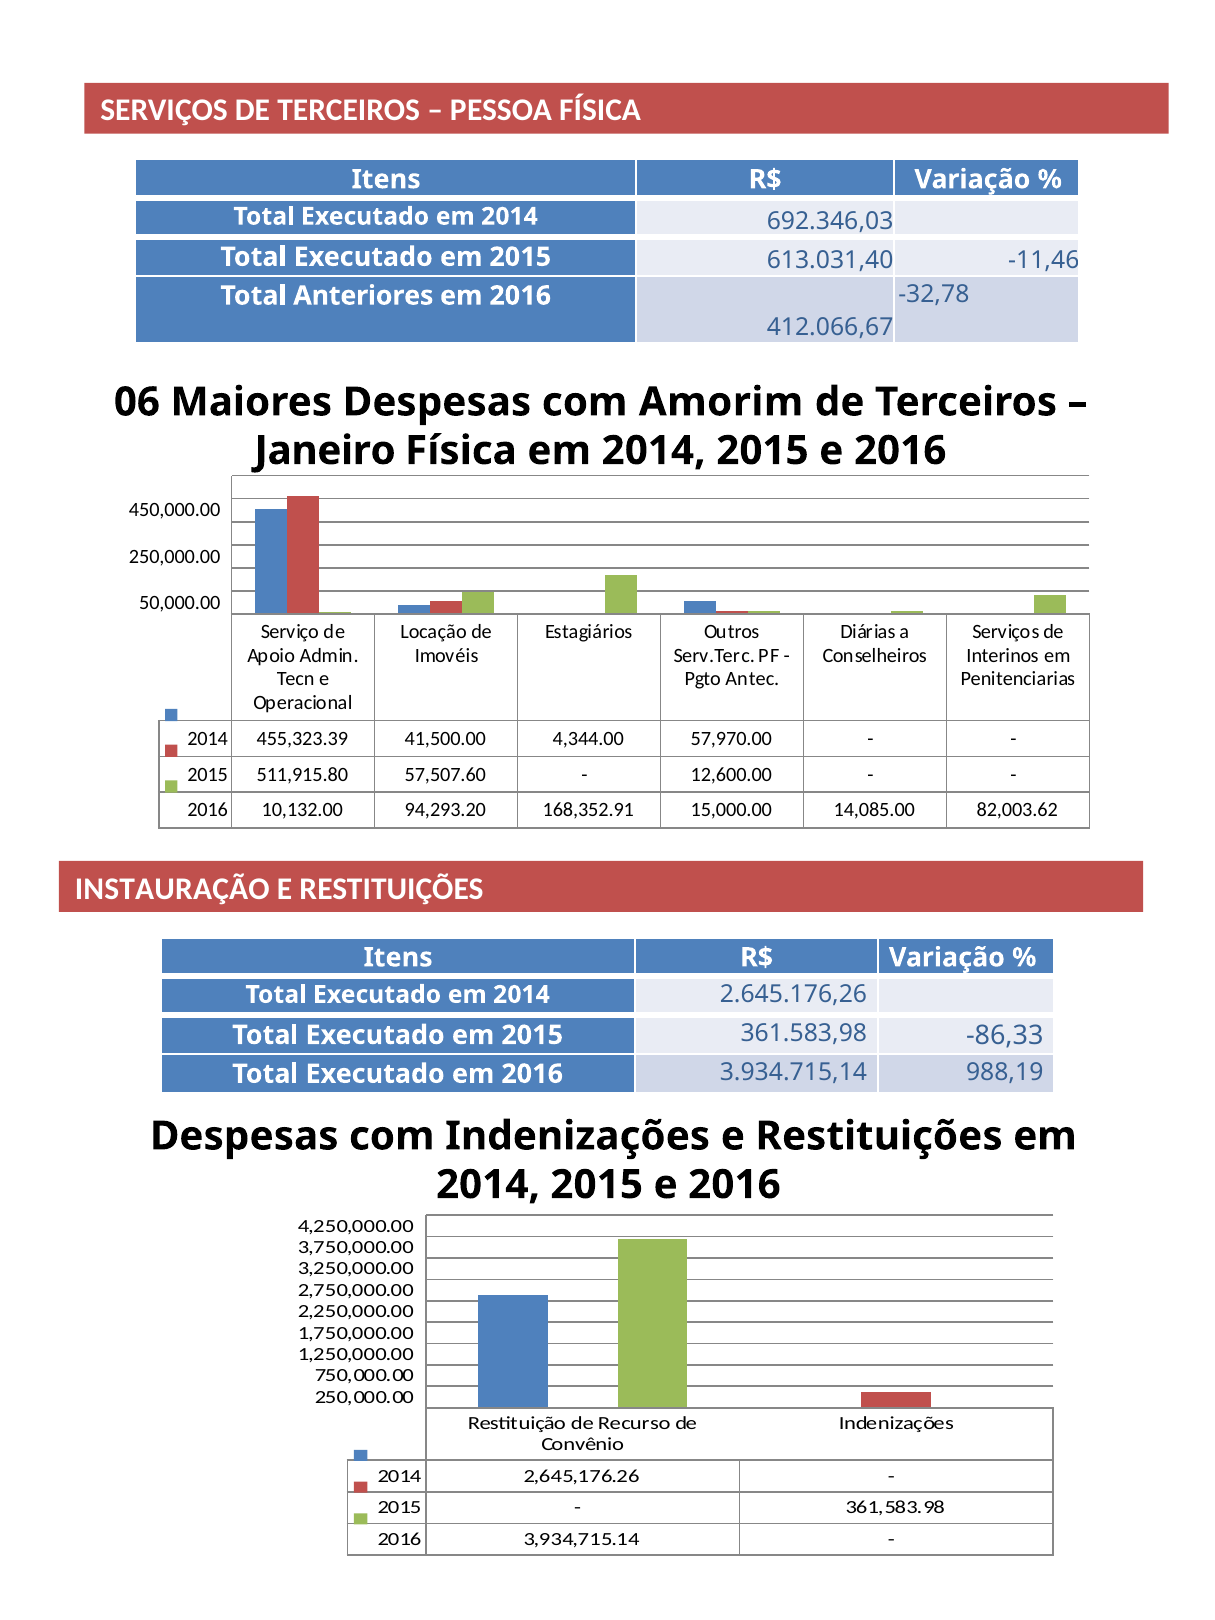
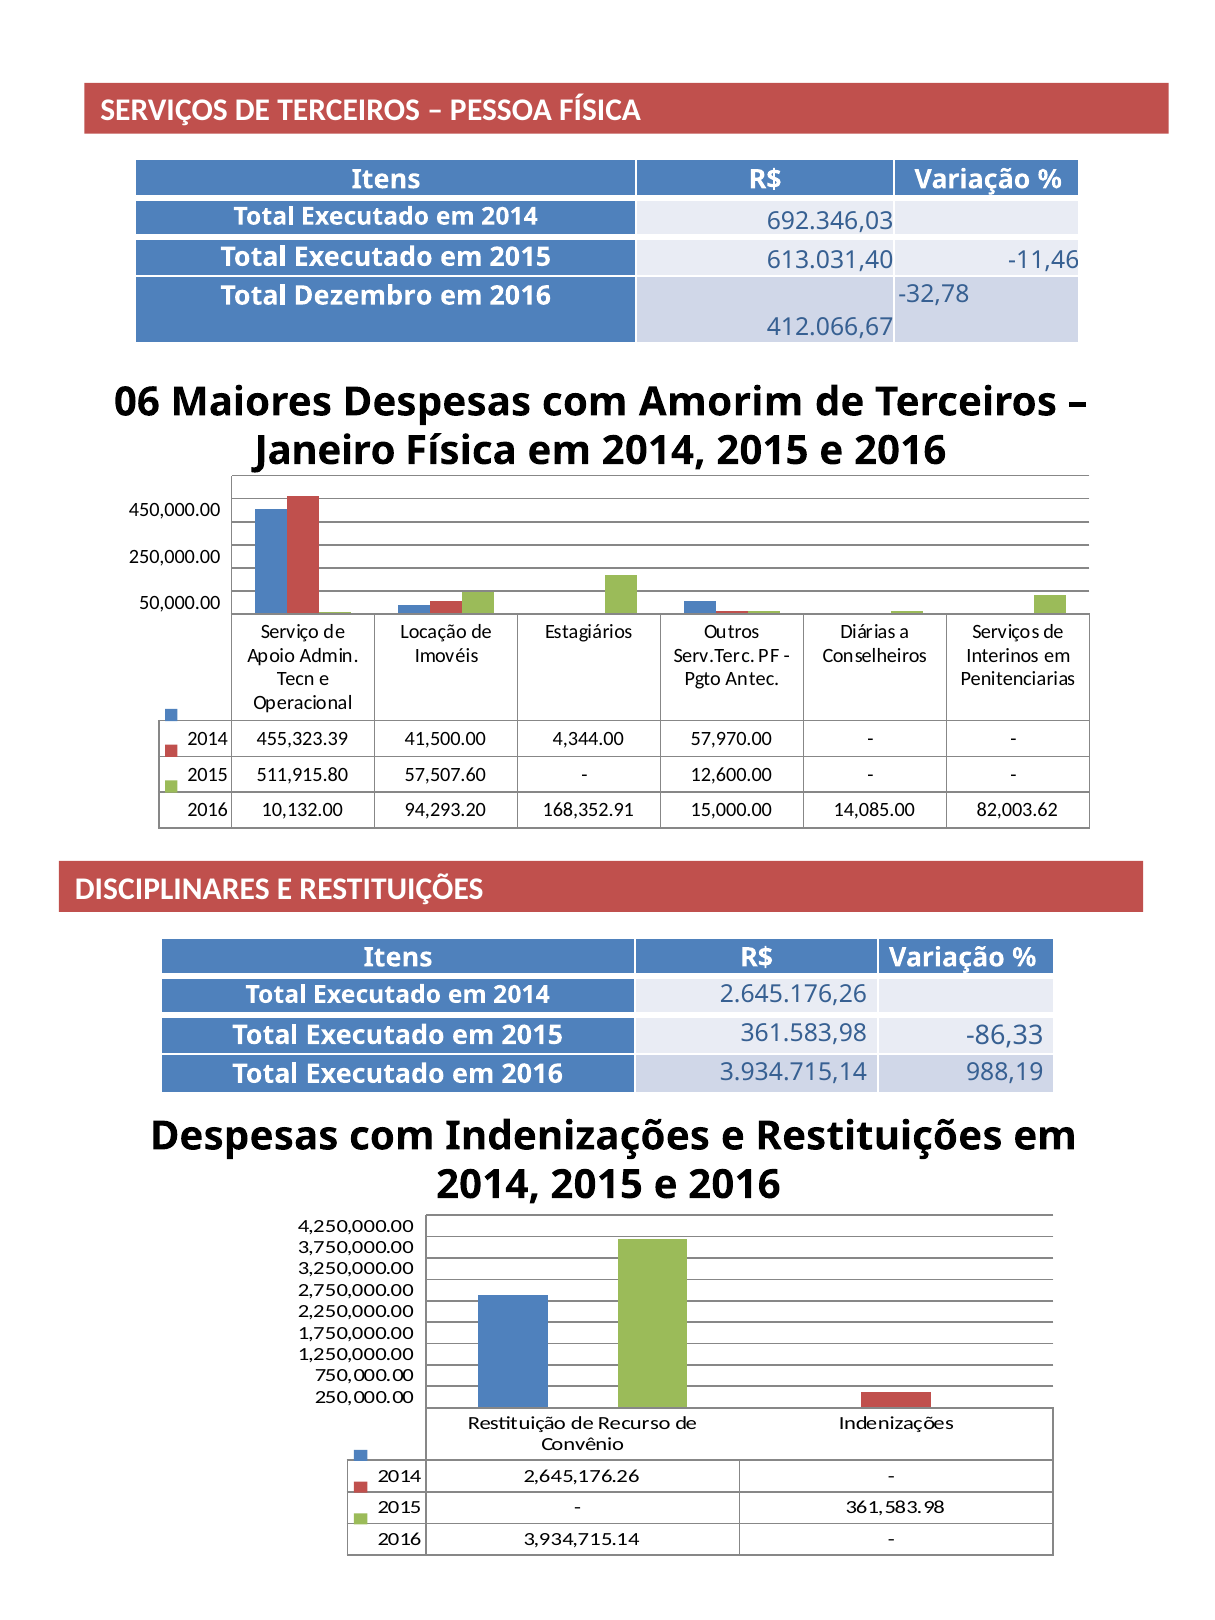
Anteriores: Anteriores -> Dezembro
INSTAURAÇÃO: INSTAURAÇÃO -> DISCIPLINARES
